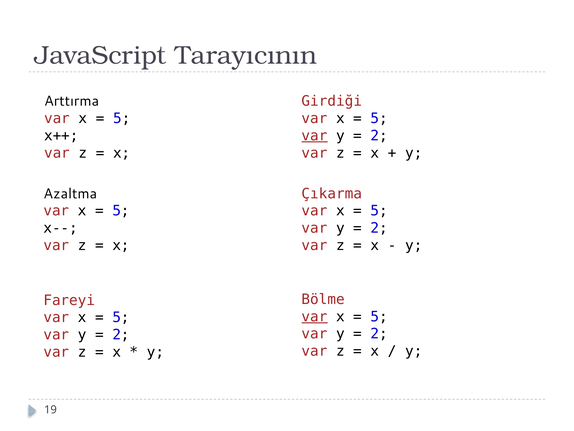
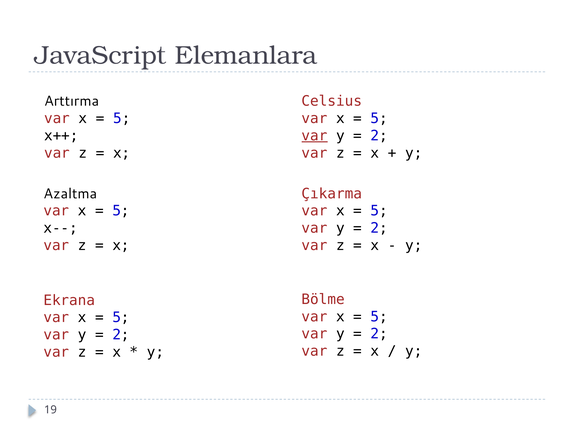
Tarayıcının: Tarayıcının -> Elemanlara
Girdiği: Girdiği -> Celsius
Fareyi: Fareyi -> Ekrana
var at (315, 316) underline: present -> none
